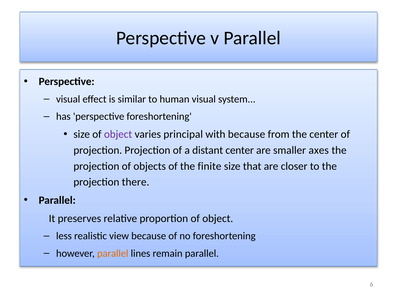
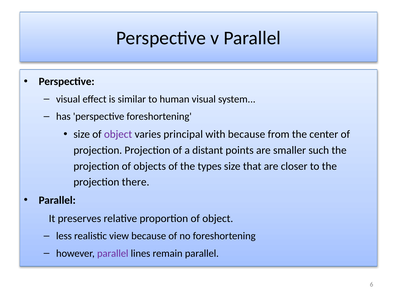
distant center: center -> points
axes: axes -> such
finite: finite -> types
parallel at (113, 253) colour: orange -> purple
